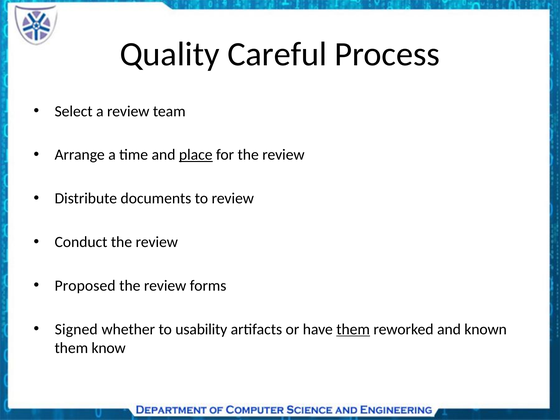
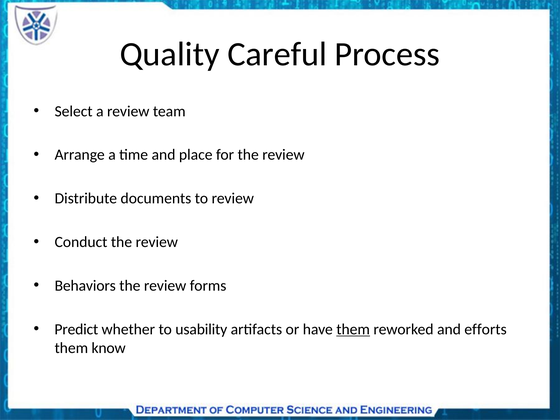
place underline: present -> none
Proposed: Proposed -> Behaviors
Signed: Signed -> Predict
known: known -> efforts
